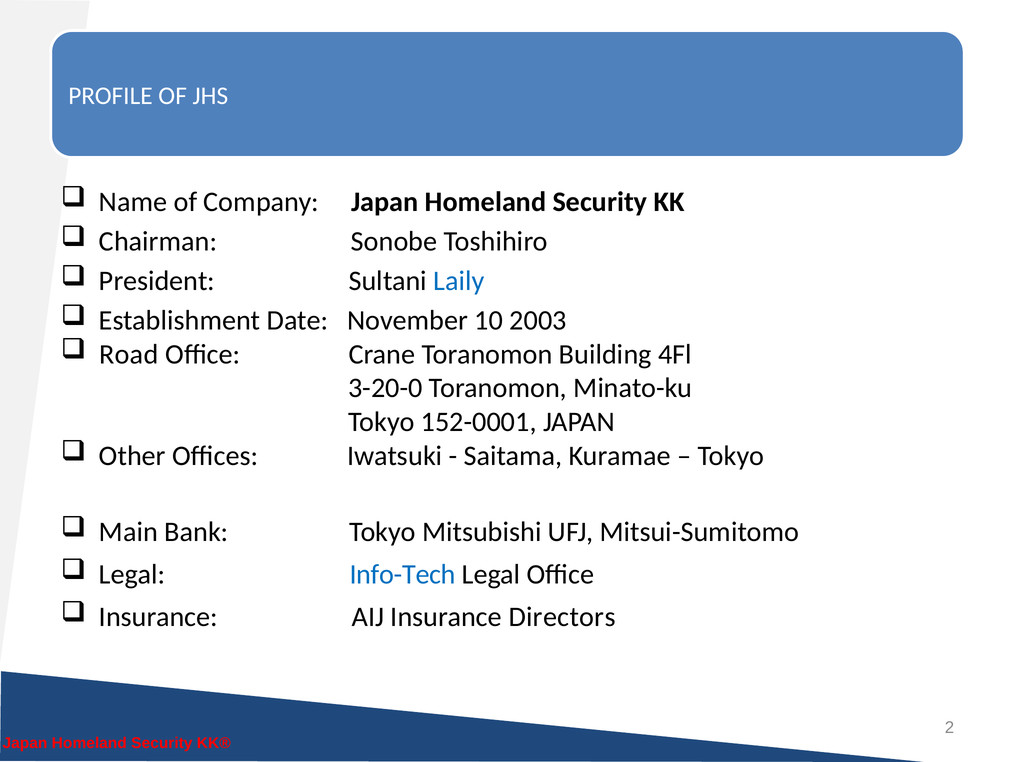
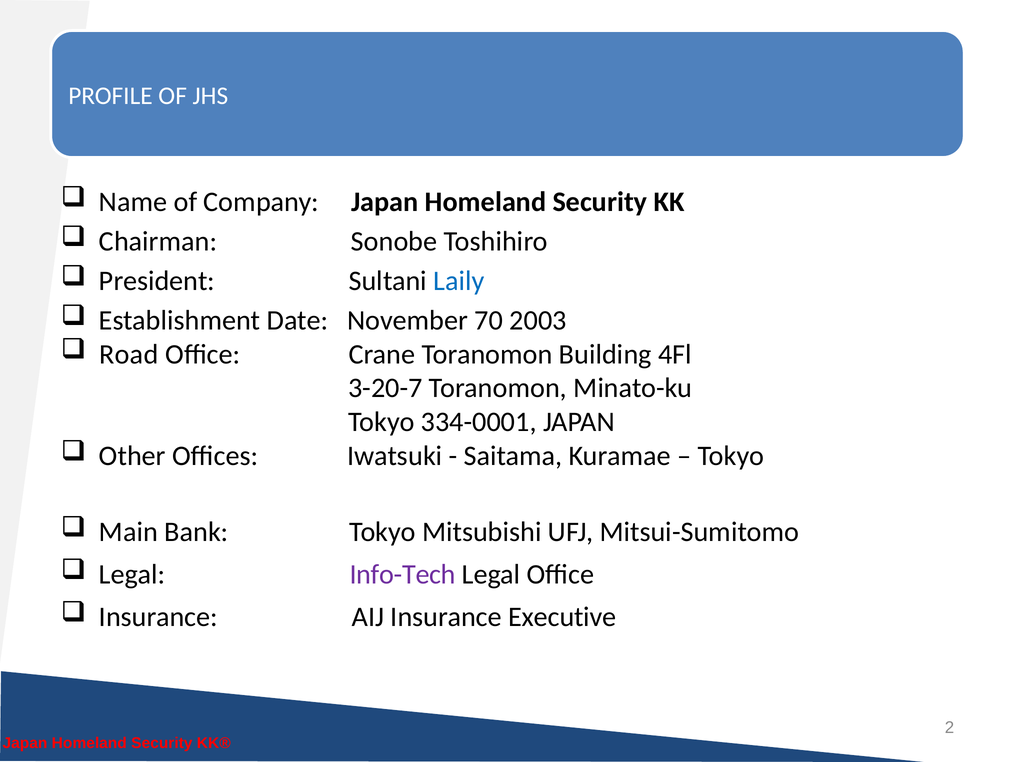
10: 10 -> 70
3-20-0: 3-20-0 -> 3-20-7
152-0001: 152-0001 -> 334-0001
Info-Tech colour: blue -> purple
Directors: Directors -> Executive
